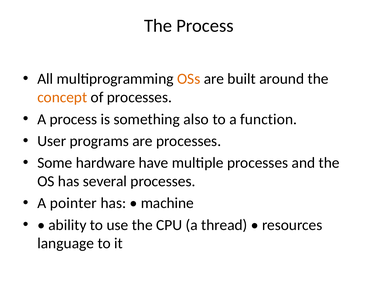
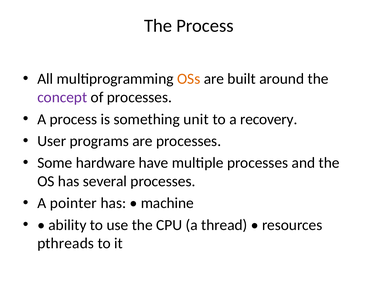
concept colour: orange -> purple
also: also -> unit
function: function -> recovery
language: language -> pthreads
